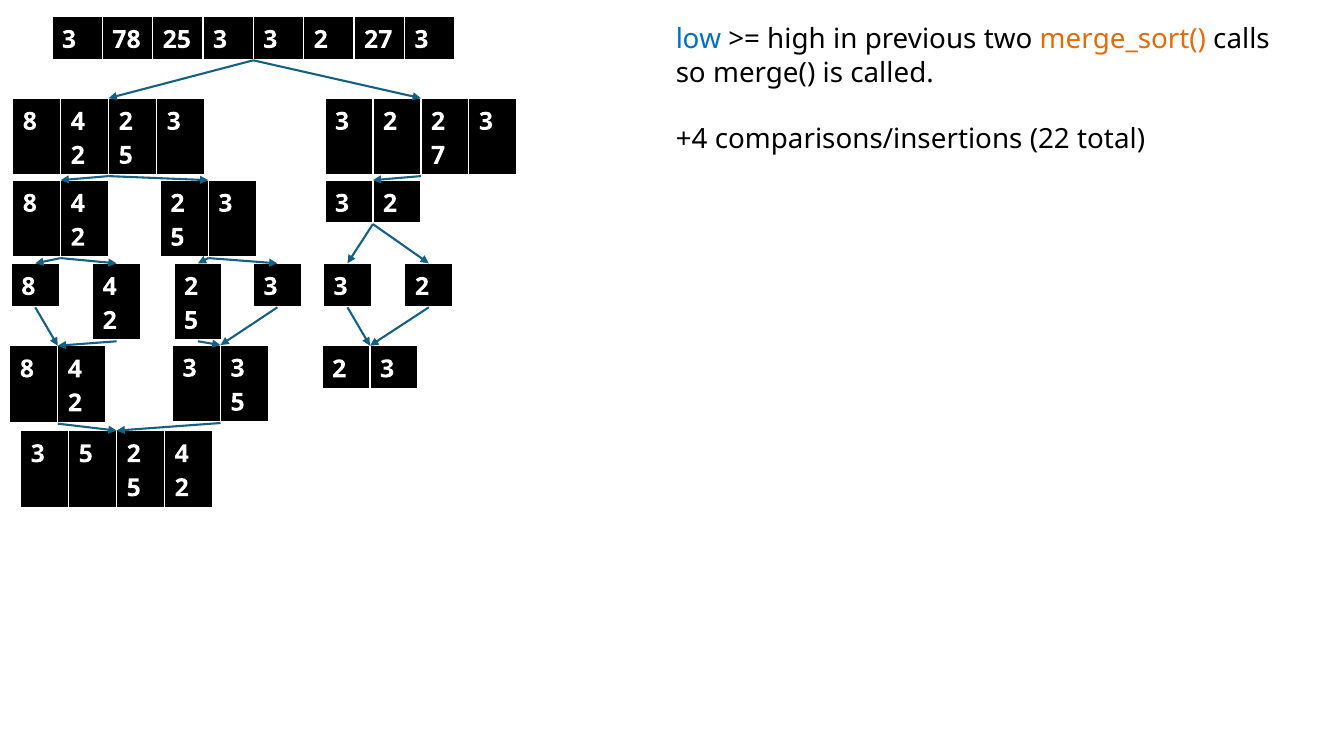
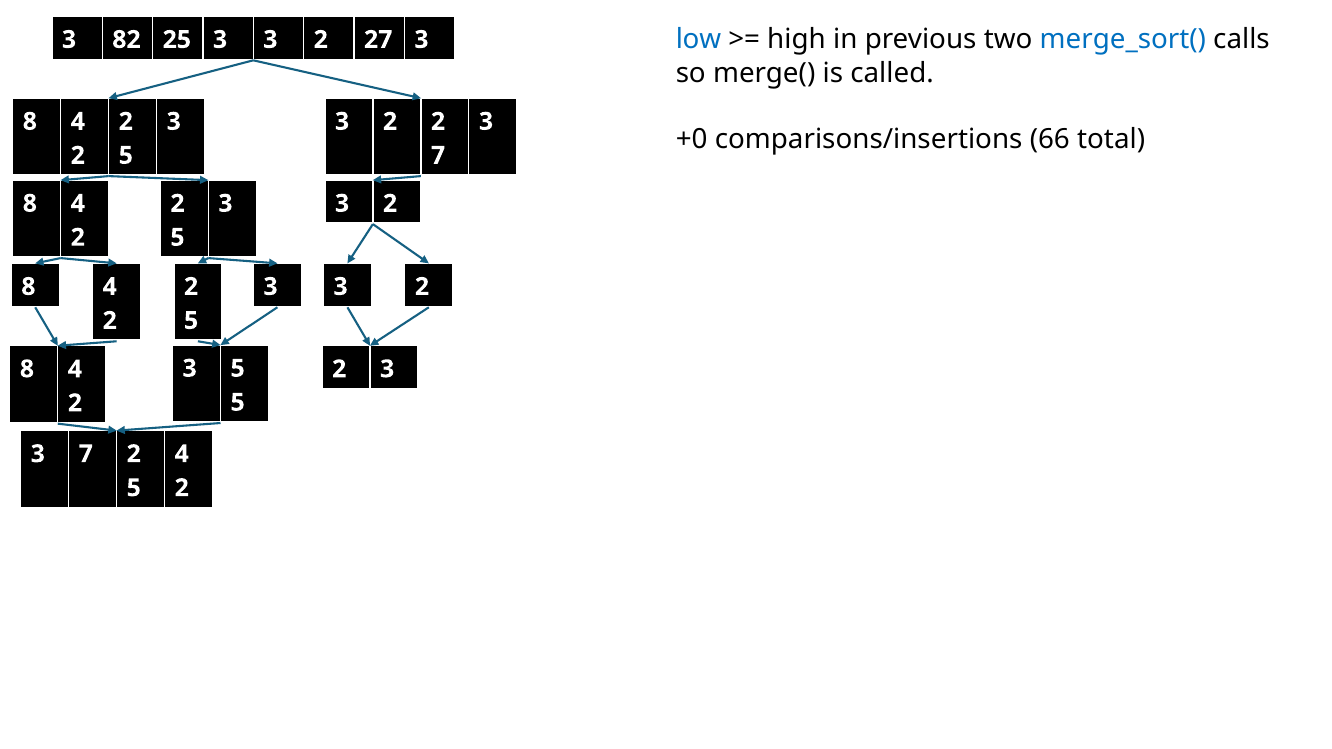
merge_sort( colour: orange -> blue
78: 78 -> 82
+4: +4 -> +0
22: 22 -> 66
3 at (238, 369): 3 -> 5
5 at (86, 454): 5 -> 7
